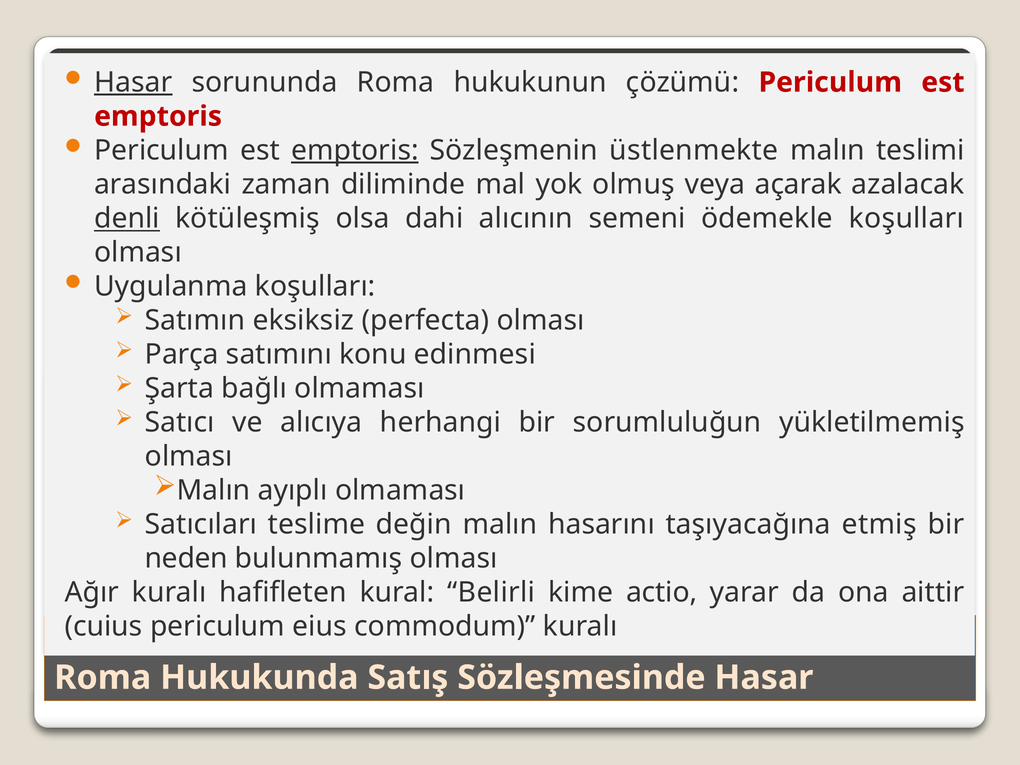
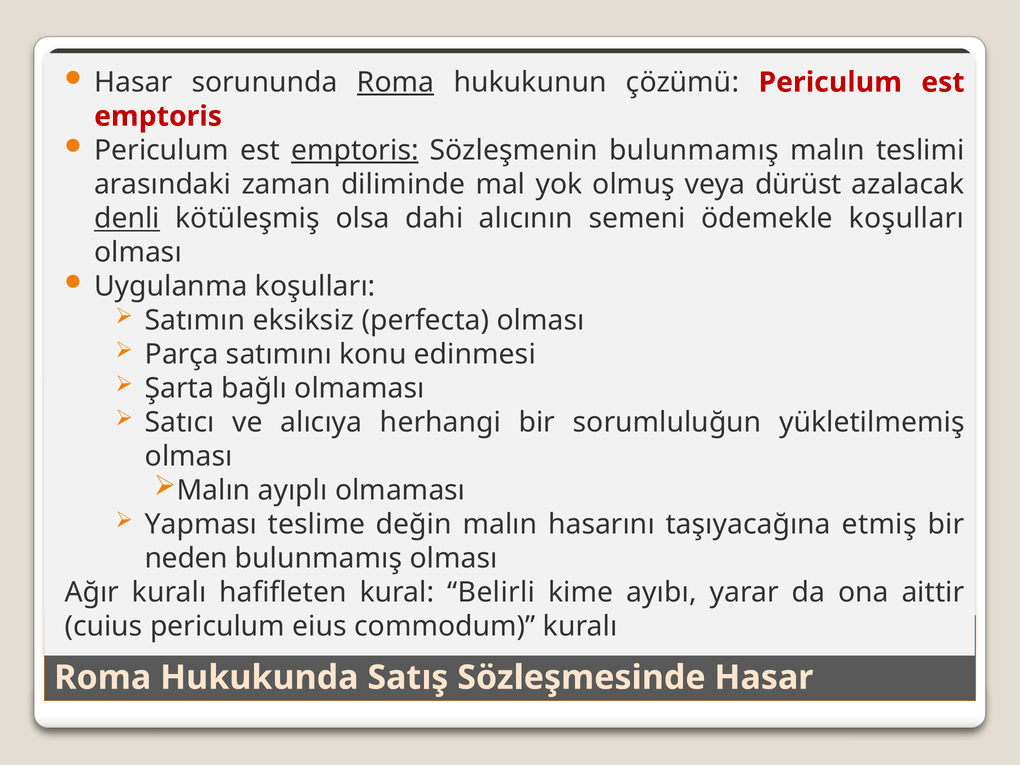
Hasar at (133, 82) underline: present -> none
Roma at (396, 82) underline: none -> present
Sözleşmenin üstlenmekte: üstlenmekte -> bulunmamış
açarak: açarak -> dürüst
Satıcıları: Satıcıları -> Yapması
actio: actio -> ayıbı
